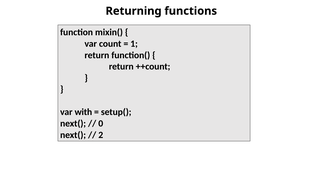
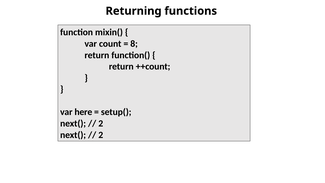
1: 1 -> 8
with: with -> here
0 at (101, 123): 0 -> 2
